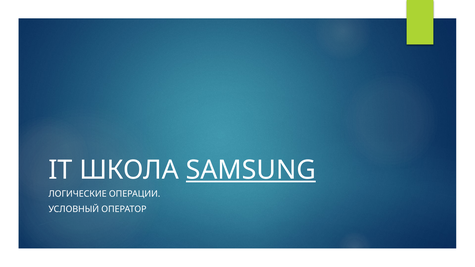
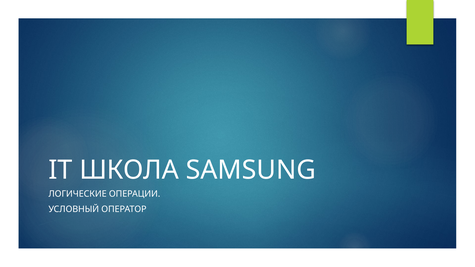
SAMSUNG underline: present -> none
